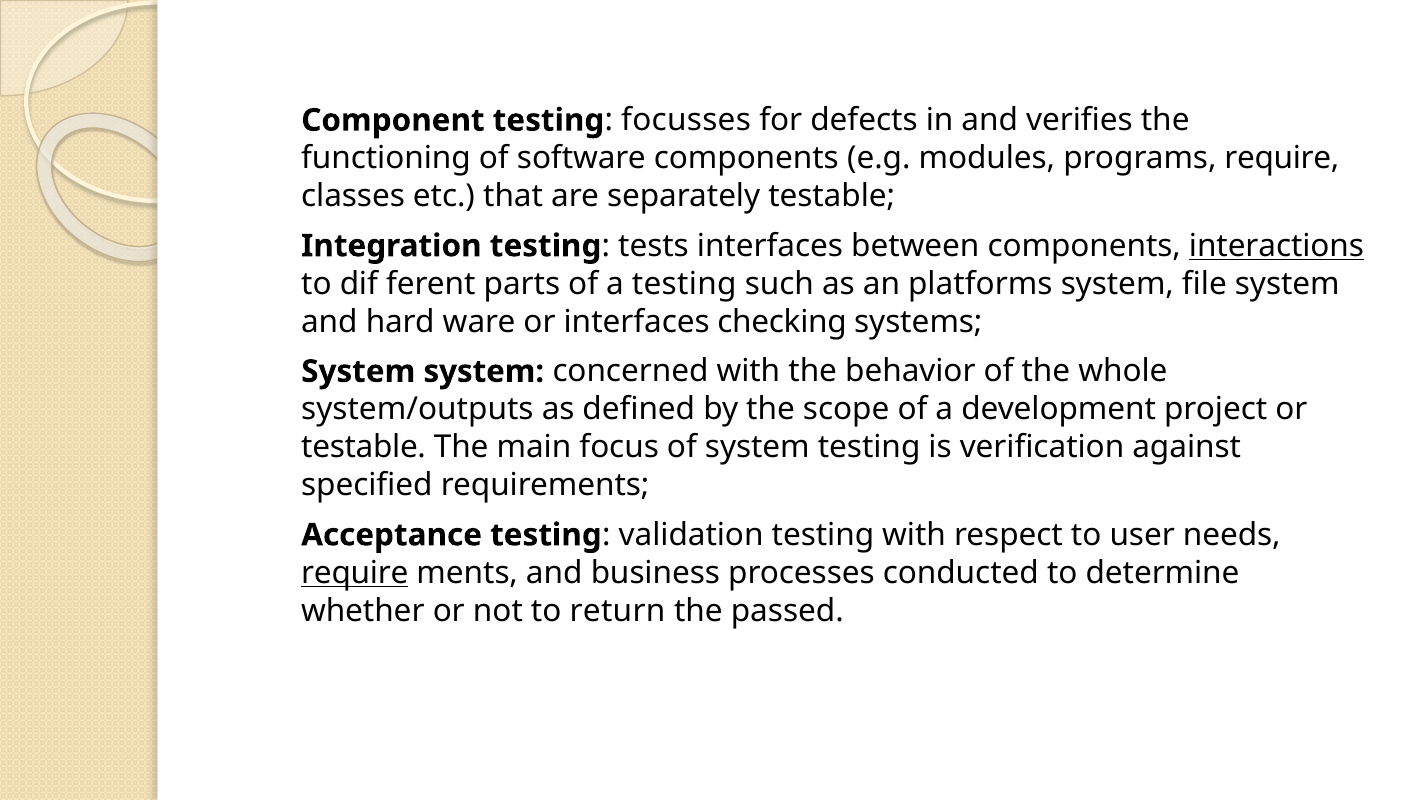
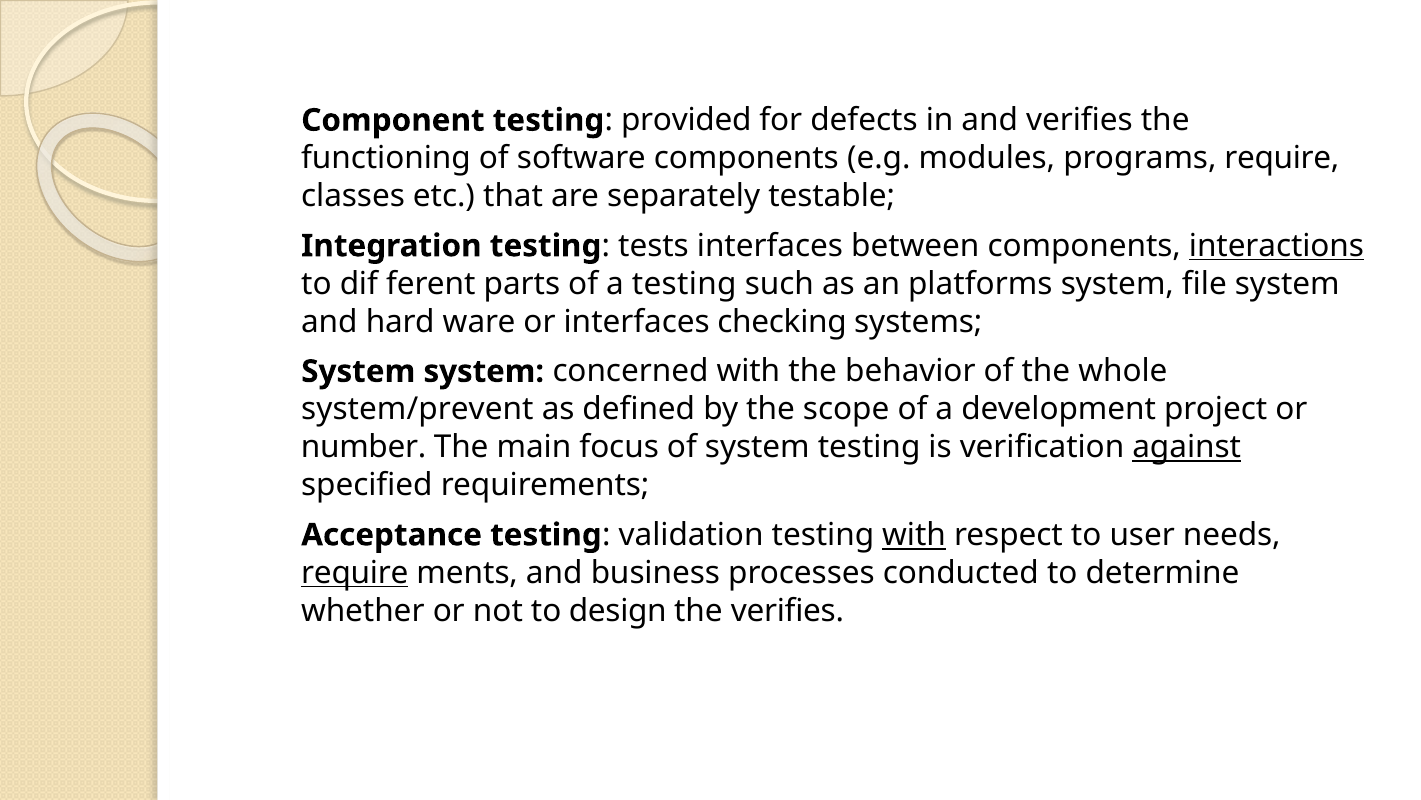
focusses: focusses -> provided
system/outputs: system/outputs -> system/prevent
testable at (364, 447): testable -> number
against underline: none -> present
with at (914, 535) underline: none -> present
return: return -> design
the passed: passed -> verifies
